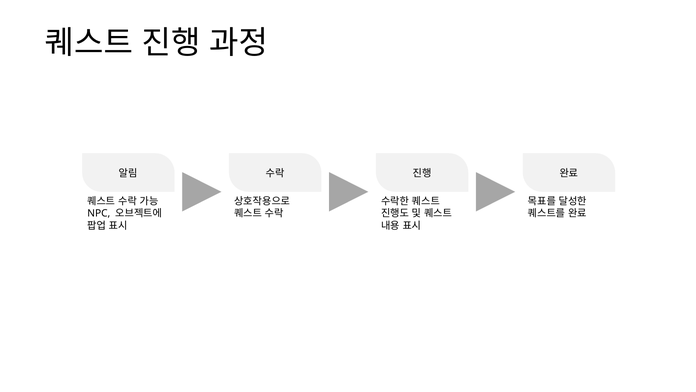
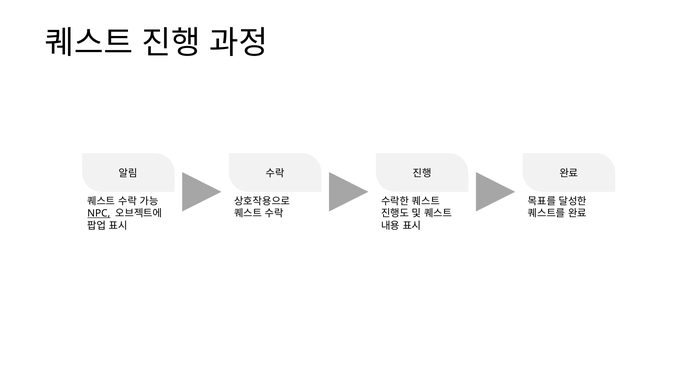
NPC underline: none -> present
